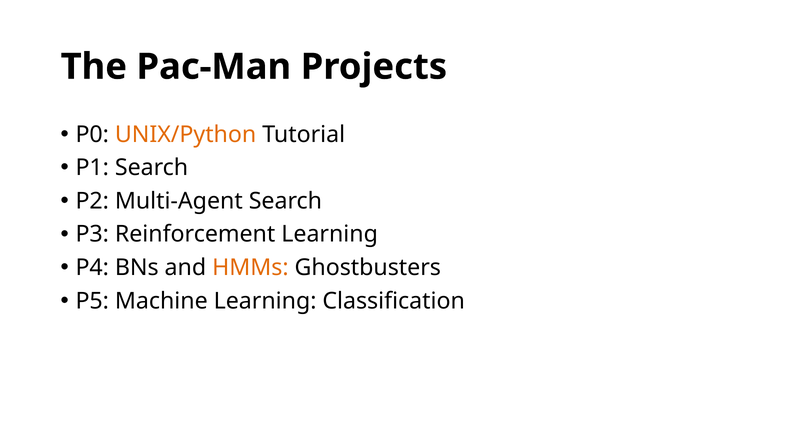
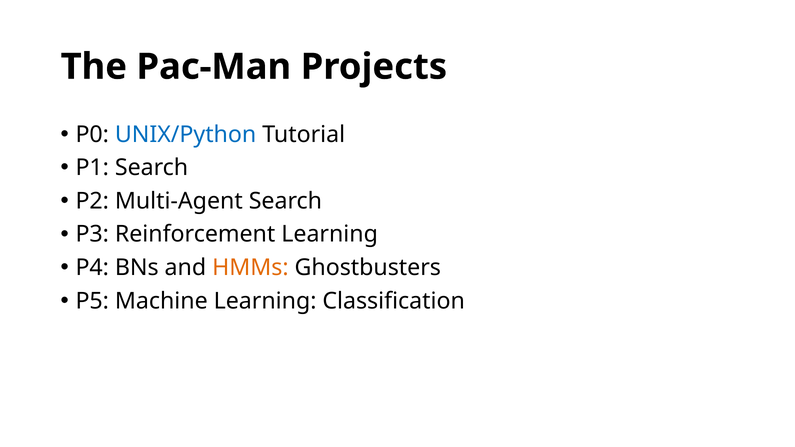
UNIX/Python colour: orange -> blue
